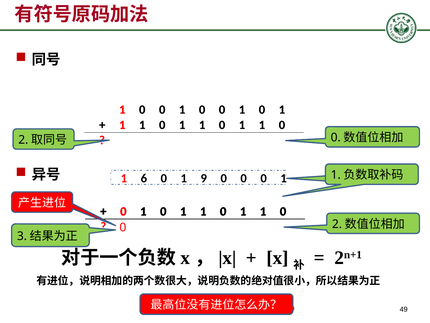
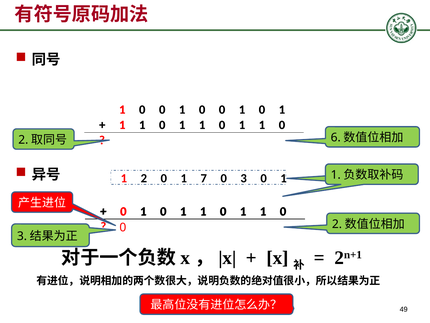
0 at (336, 137): 0 -> 6
6 at (144, 178): 6 -> 2
9: 9 -> 7
0 at (244, 178): 0 -> 3
